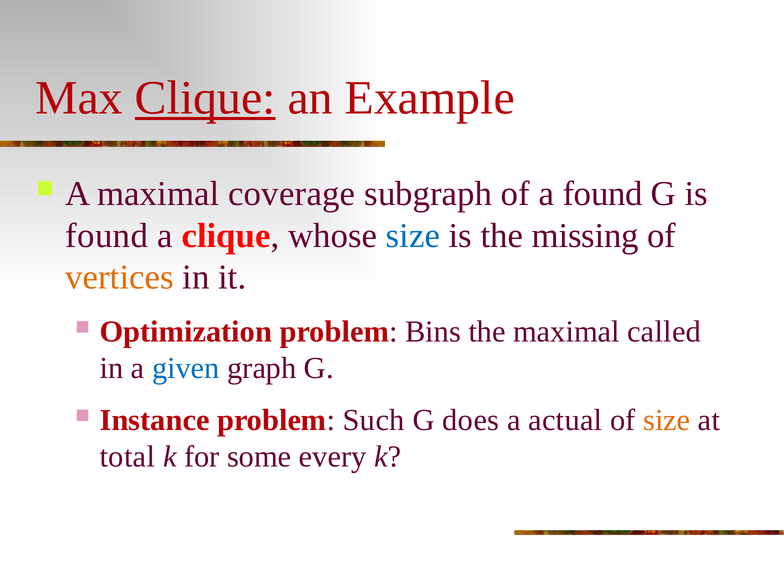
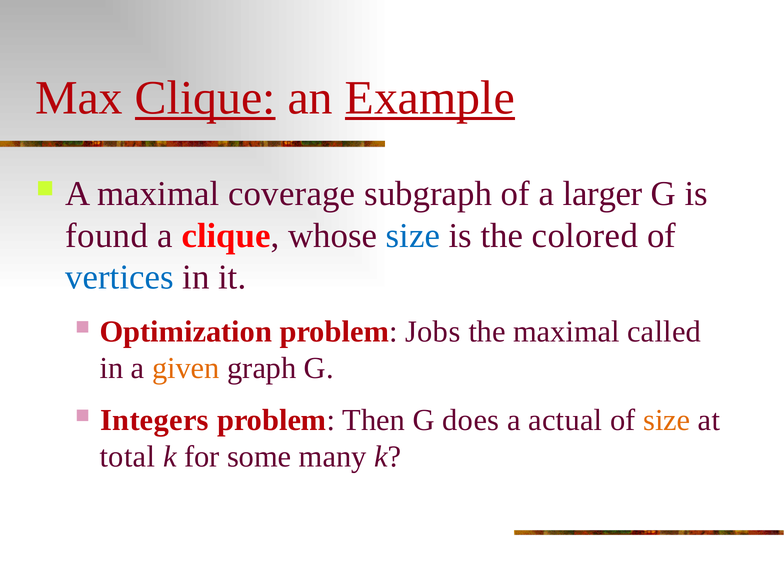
Example underline: none -> present
a found: found -> larger
missing: missing -> colored
vertices colour: orange -> blue
Bins: Bins -> Jobs
given colour: blue -> orange
Instance: Instance -> Integers
Such: Such -> Then
every: every -> many
